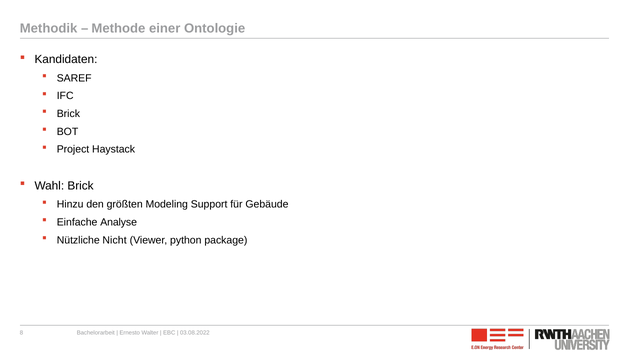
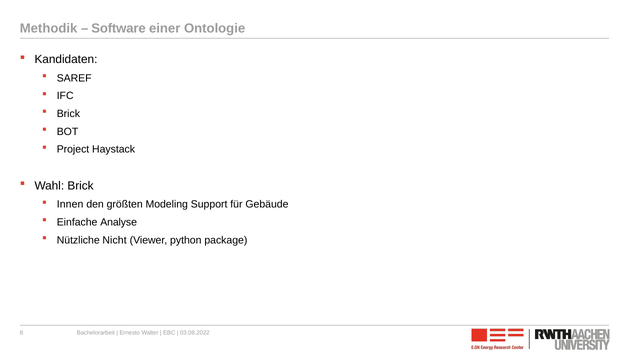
Methode: Methode -> Software
Hinzu: Hinzu -> Innen
